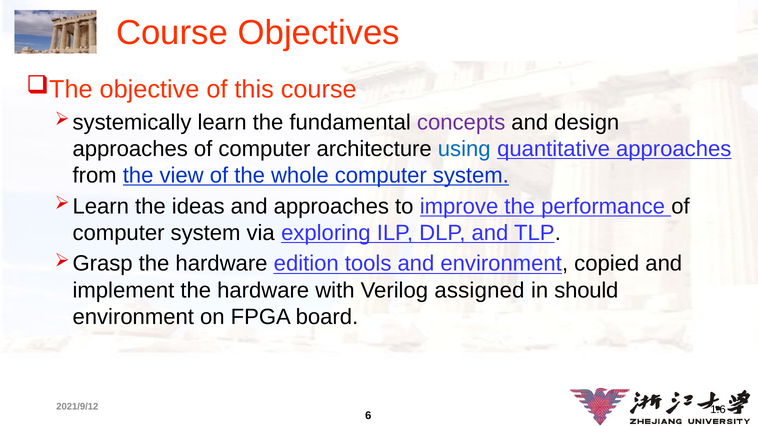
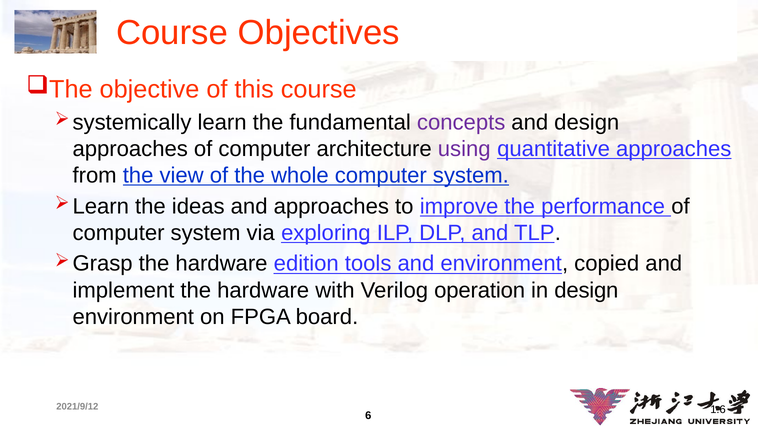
using colour: blue -> purple
assigned: assigned -> operation
in should: should -> design
